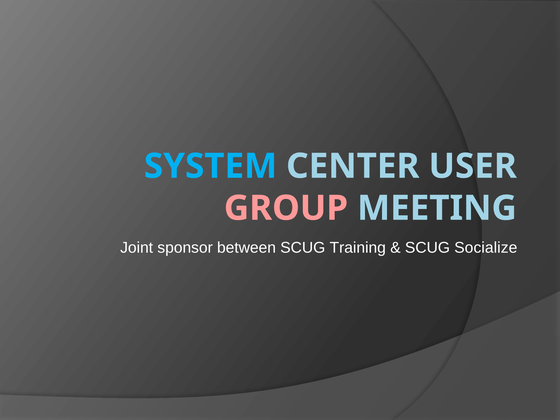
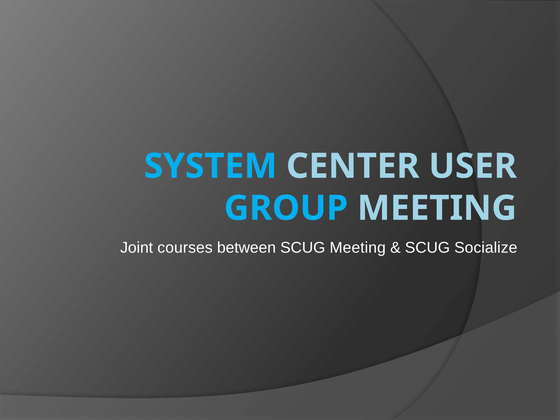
GROUP colour: pink -> light blue
sponsor: sponsor -> courses
SCUG Training: Training -> Meeting
